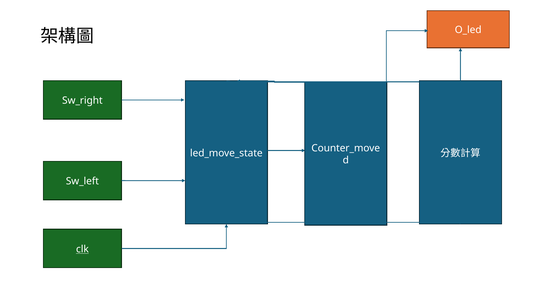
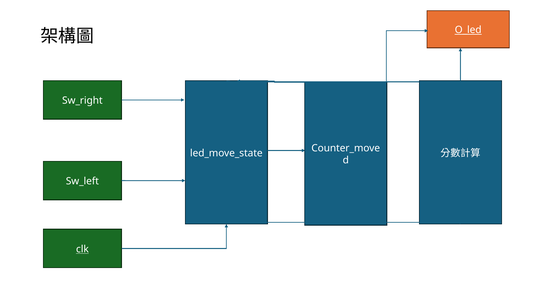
O_led underline: none -> present
